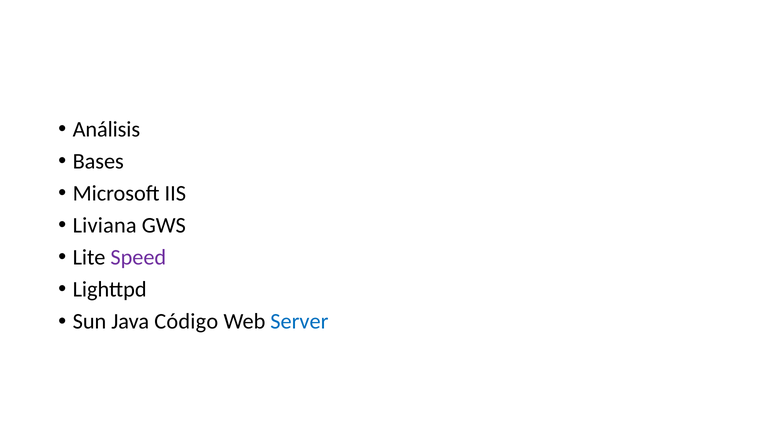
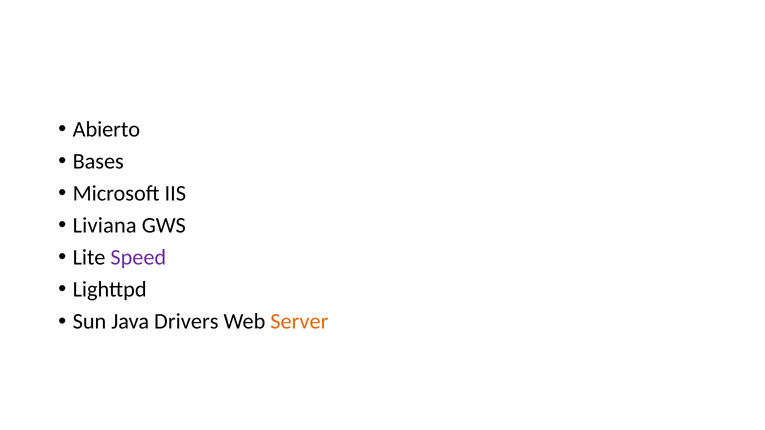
Análisis: Análisis -> Abierto
Código: Código -> Drivers
Server colour: blue -> orange
